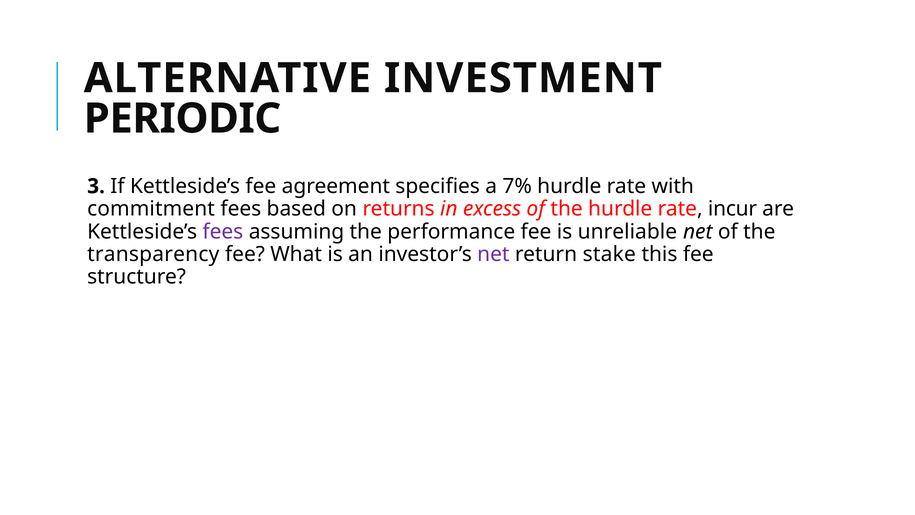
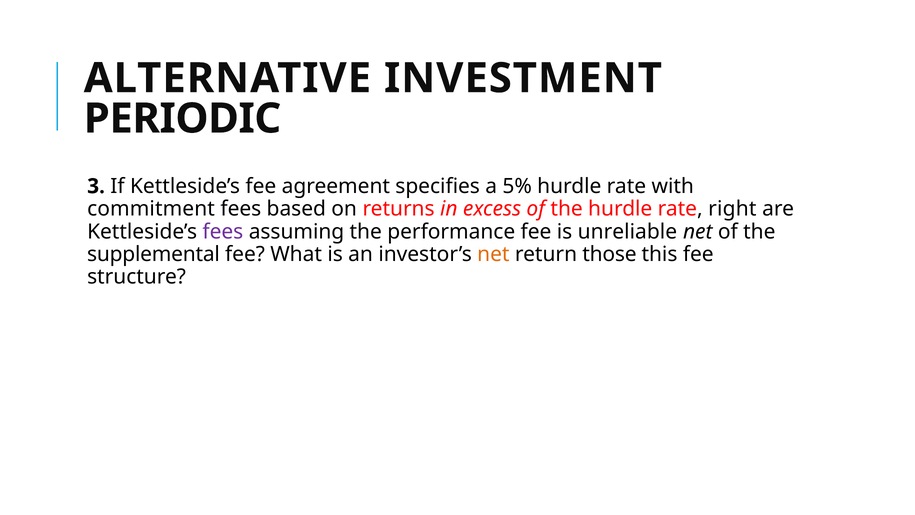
7%: 7% -> 5%
incur: incur -> right
transparency: transparency -> supplemental
net at (493, 254) colour: purple -> orange
stake: stake -> those
